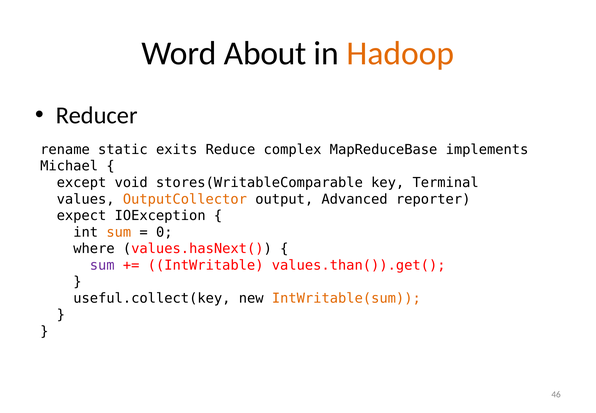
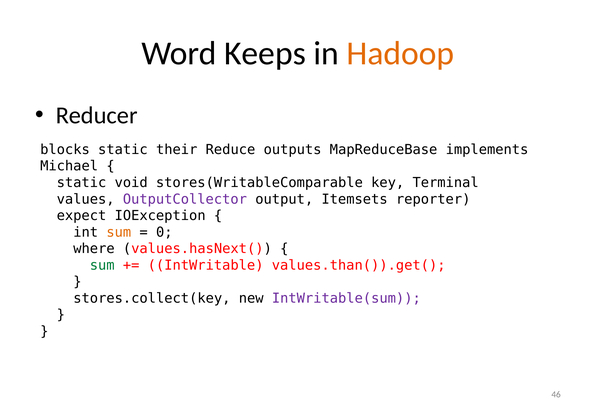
About: About -> Keeps
rename: rename -> blocks
exits: exits -> their
complex: complex -> outputs
except at (81, 182): except -> static
OutputCollector colour: orange -> purple
Advanced: Advanced -> Itemsets
sum at (102, 265) colour: purple -> green
useful.collect(key: useful.collect(key -> stores.collect(key
IntWritable(sum colour: orange -> purple
